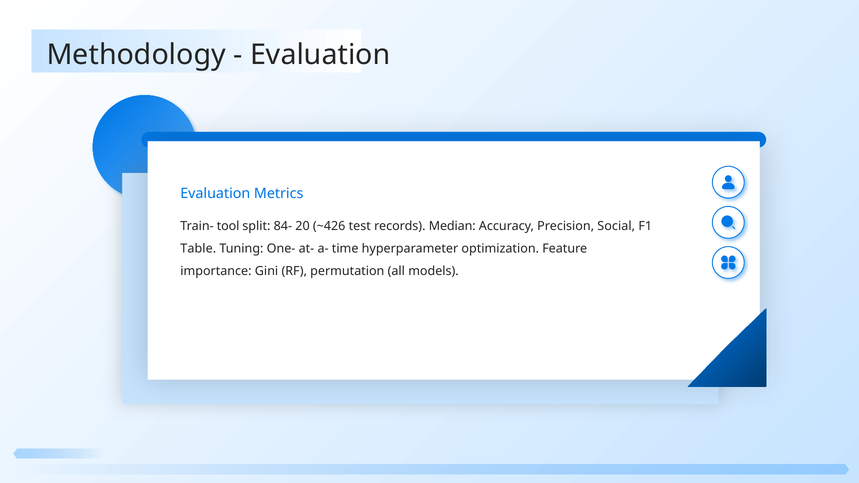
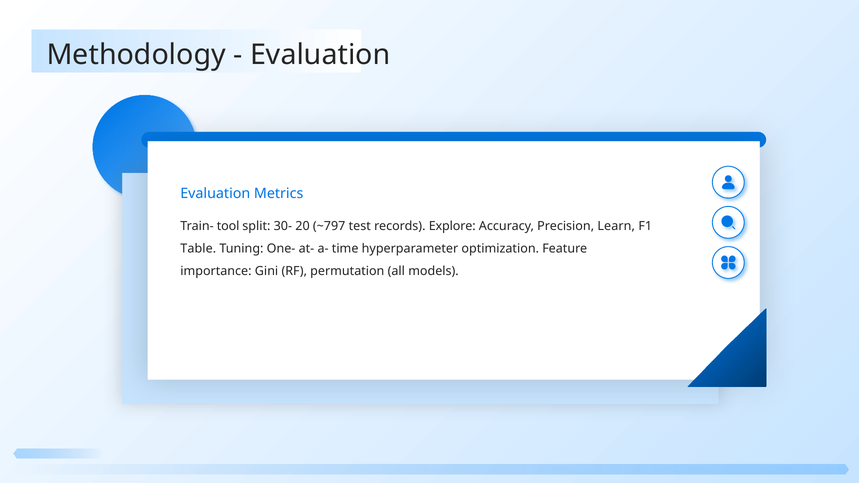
84-: 84- -> 30-
~426: ~426 -> ~797
Median: Median -> Explore
Social: Social -> Learn
